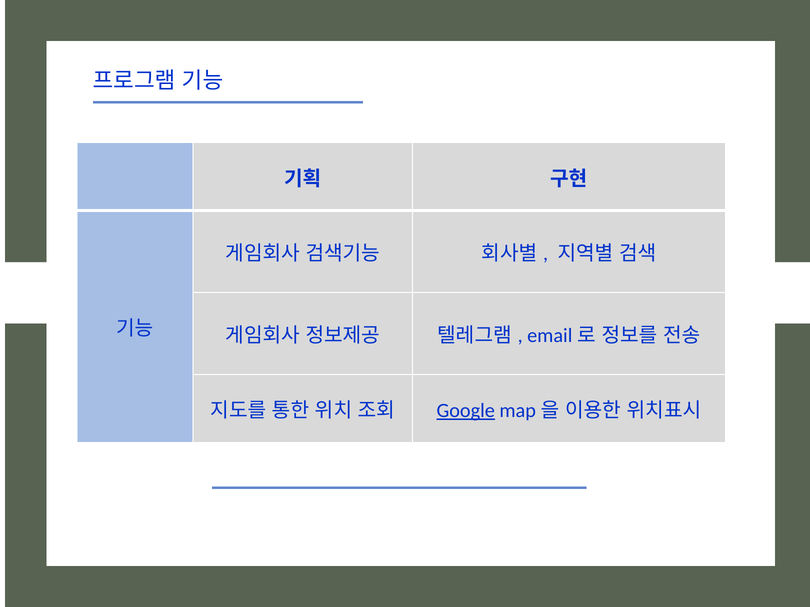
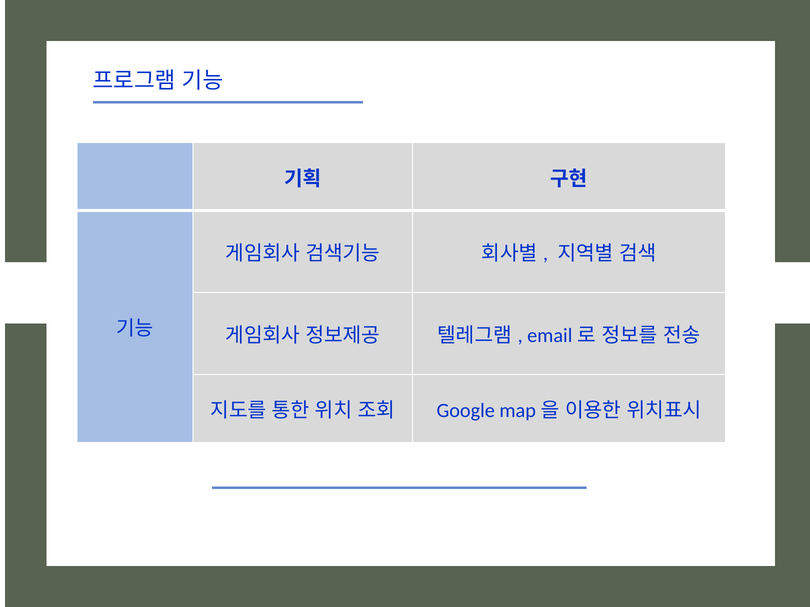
Google underline: present -> none
